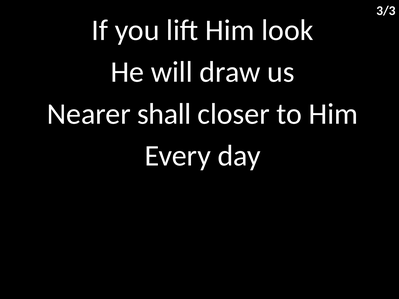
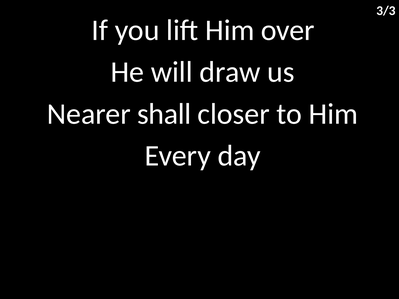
look: look -> over
